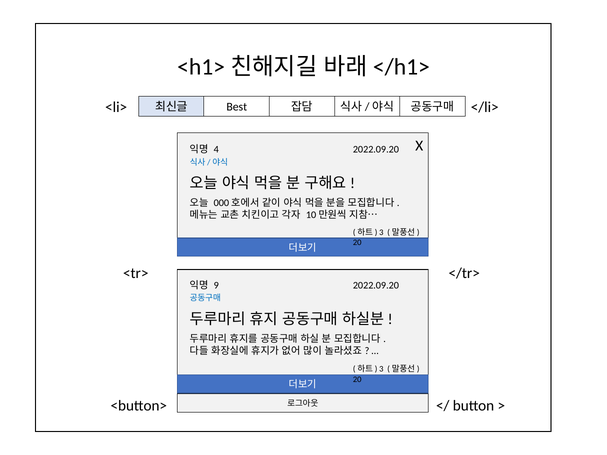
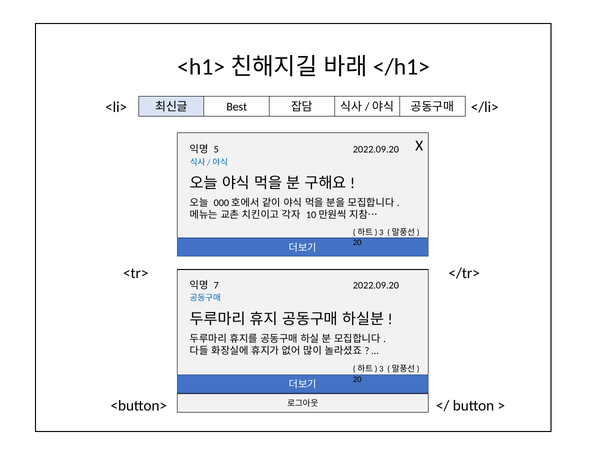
4: 4 -> 5
9: 9 -> 7
